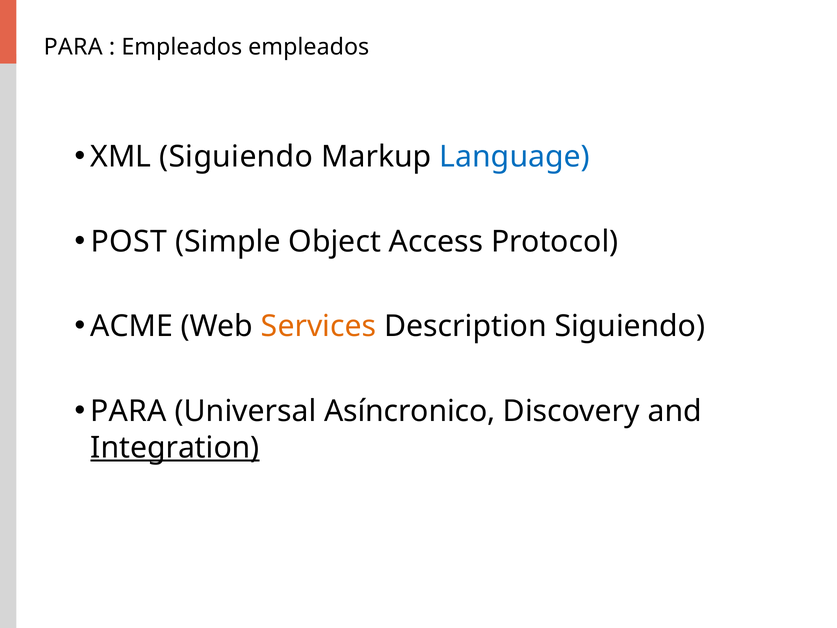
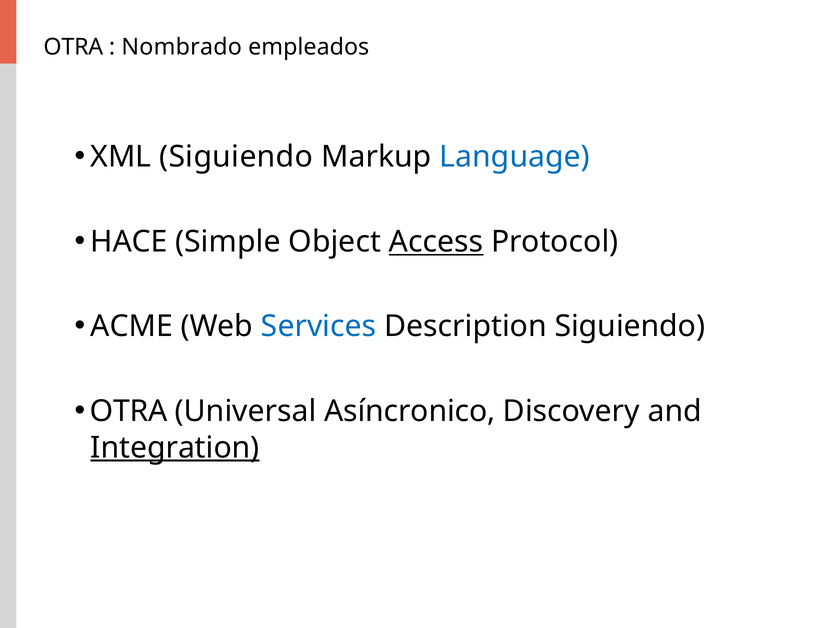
PARA at (73, 47): PARA -> OTRA
Empleados at (182, 47): Empleados -> Nombrado
POST: POST -> HACE
Access underline: none -> present
Services colour: orange -> blue
PARA at (128, 411): PARA -> OTRA
